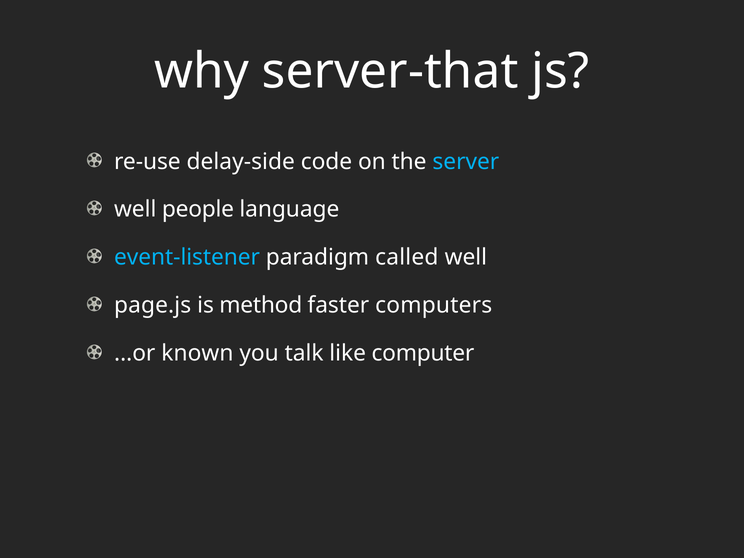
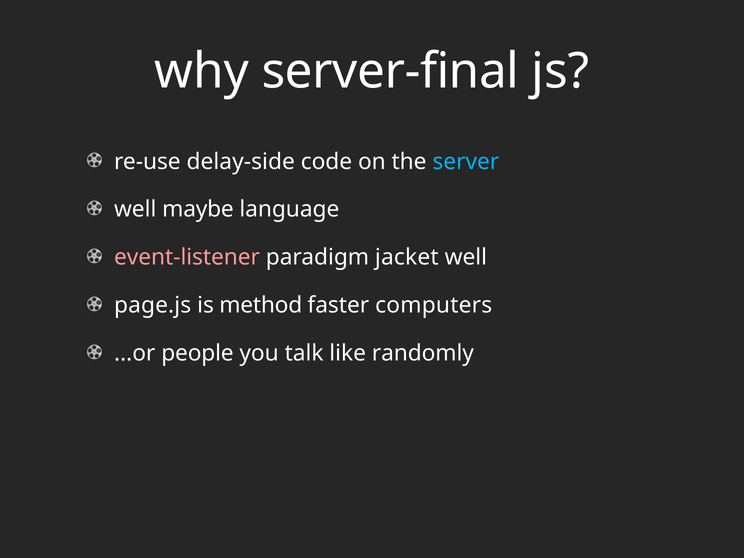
server-that: server-that -> server-final
people: people -> maybe
event-listener colour: light blue -> pink
called: called -> jacket
known: known -> people
computer: computer -> randomly
